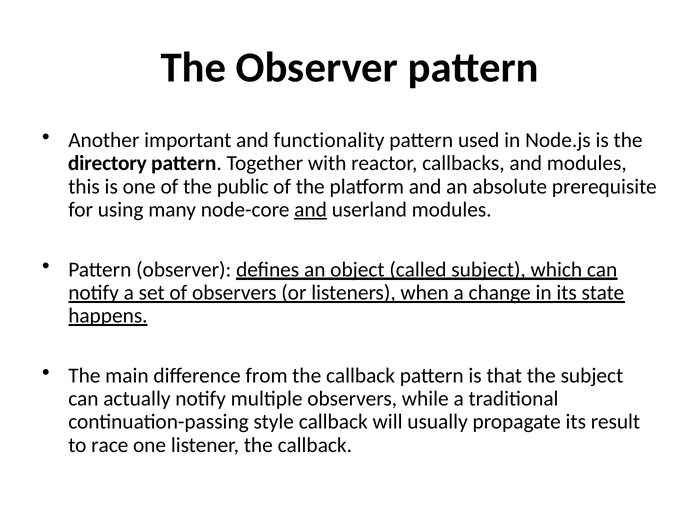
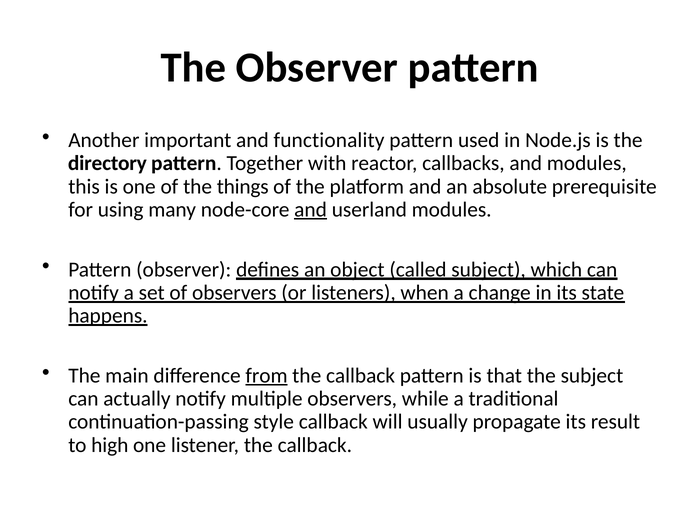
public: public -> things
from underline: none -> present
race: race -> high
